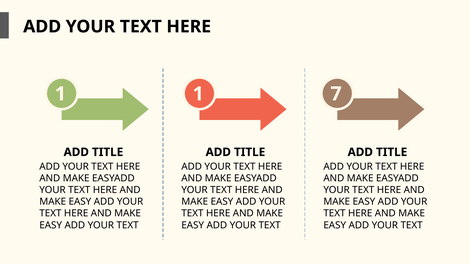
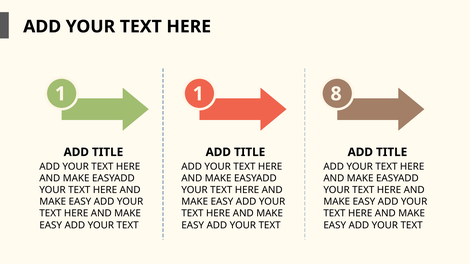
7: 7 -> 8
